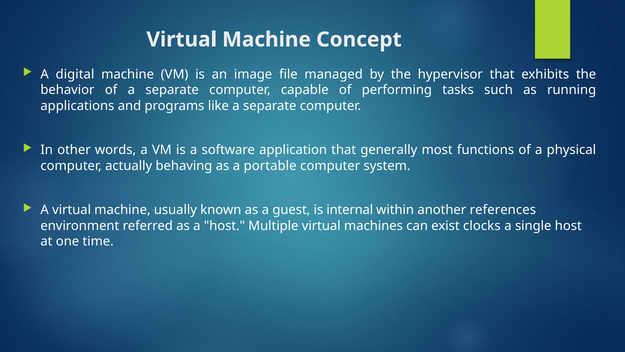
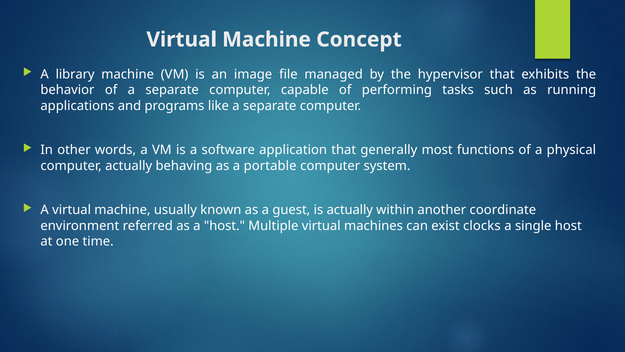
digital: digital -> library
is internal: internal -> actually
references: references -> coordinate
